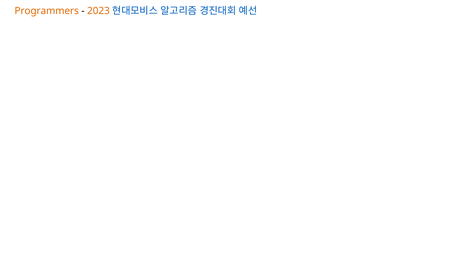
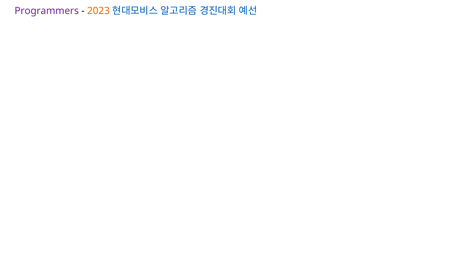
Programmers colour: orange -> purple
